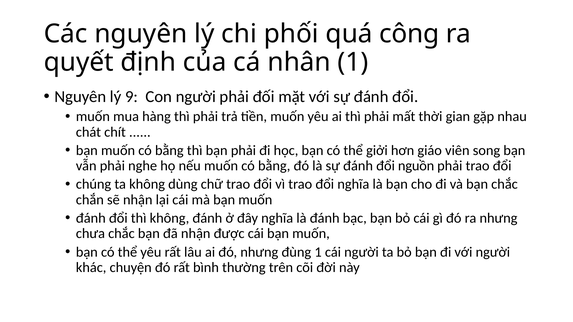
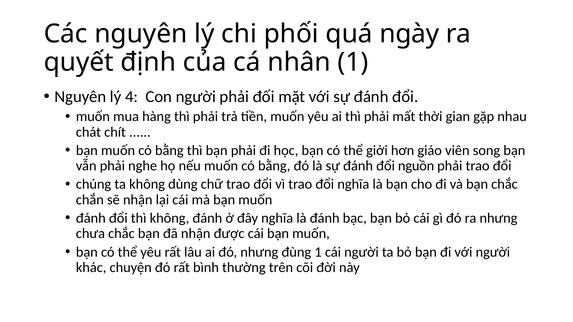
công: công -> ngày
9: 9 -> 4
